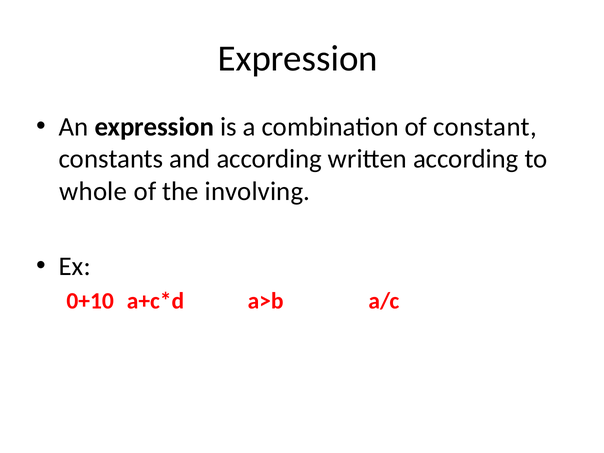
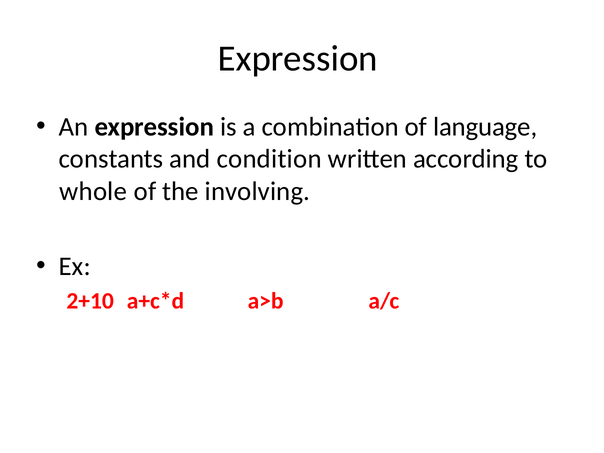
constant: constant -> language
and according: according -> condition
0+10: 0+10 -> 2+10
